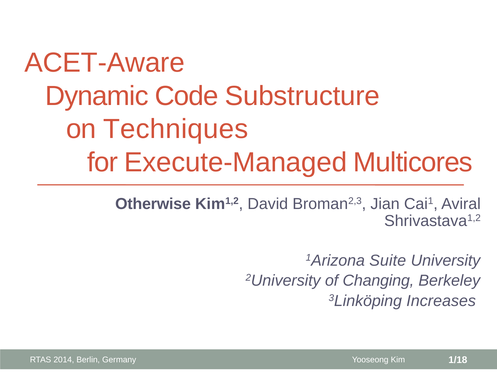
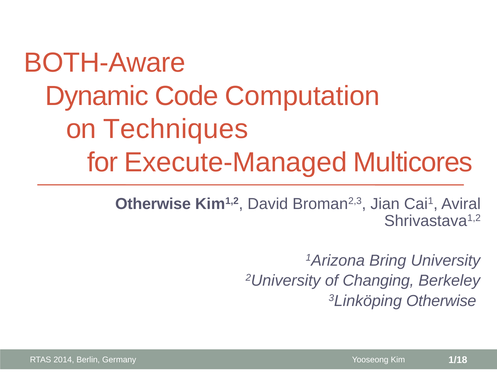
ACET-Aware: ACET-Aware -> BOTH-Aware
Substructure: Substructure -> Computation
Suite: Suite -> Bring
3Linköping Increases: Increases -> Otherwise
